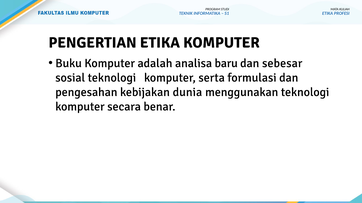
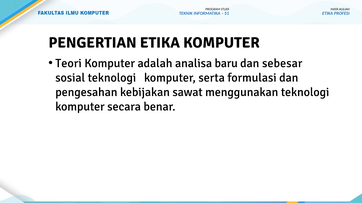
Buku: Buku -> Teori
dunia: dunia -> sawat
